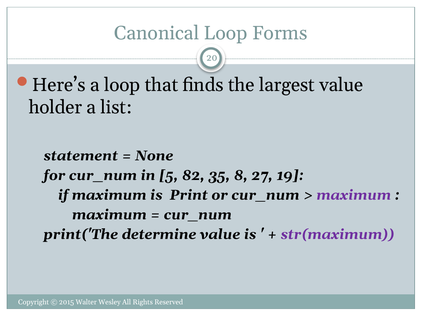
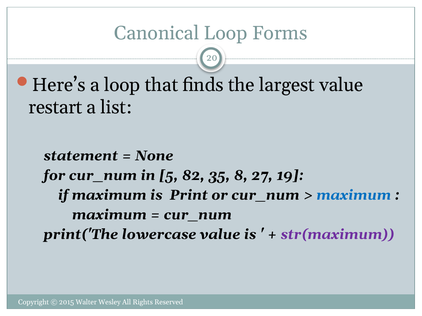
holder: holder -> restart
maximum at (354, 195) colour: purple -> blue
determine: determine -> lowercase
